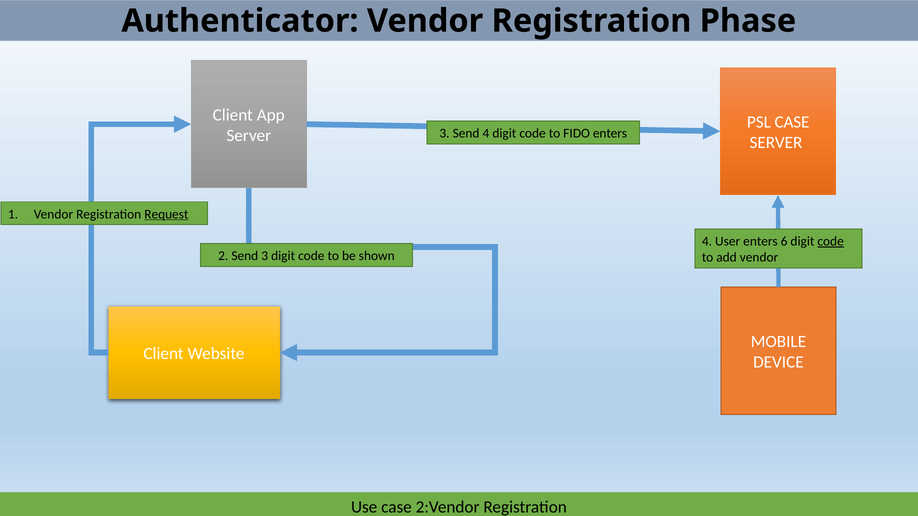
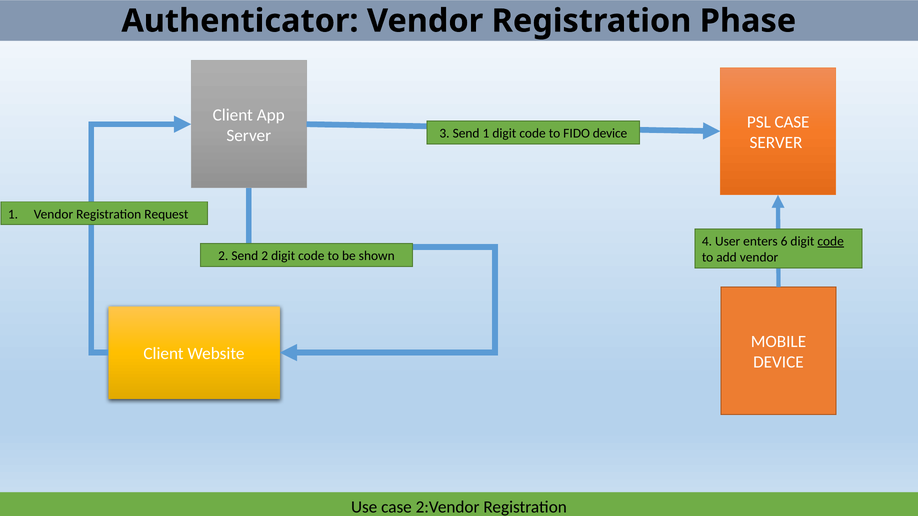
Send 4: 4 -> 1
FIDO enters: enters -> device
Request underline: present -> none
Send 3: 3 -> 2
